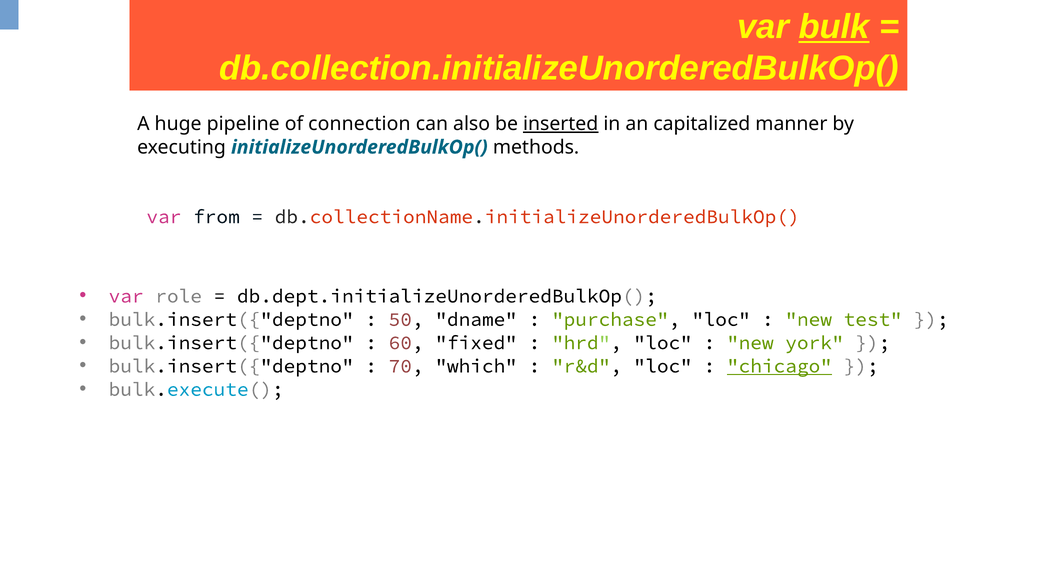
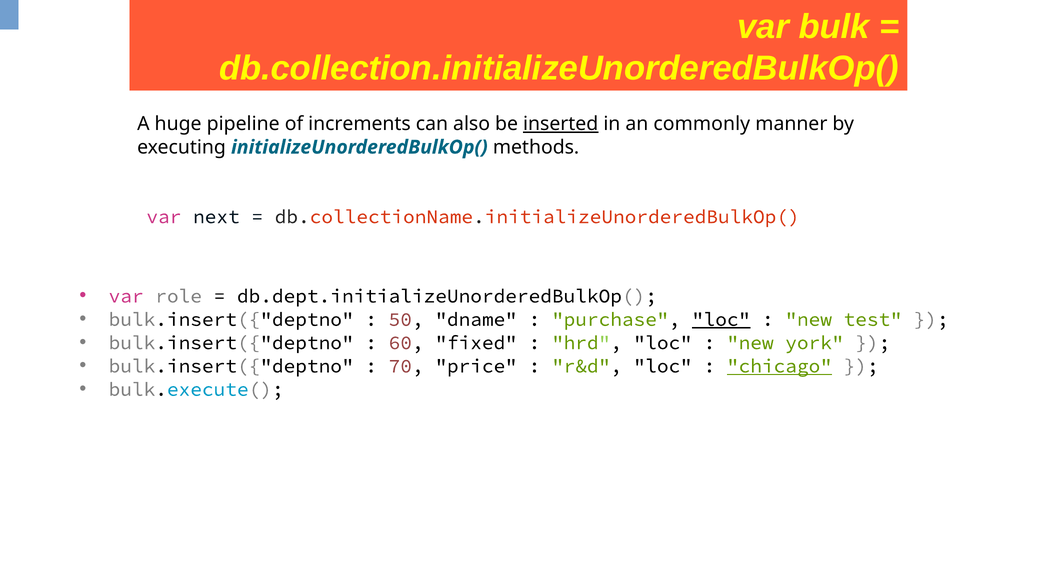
bulk underline: present -> none
connection: connection -> increments
capitalized: capitalized -> commonly
from: from -> next
loc at (721, 320) underline: none -> present
which: which -> price
